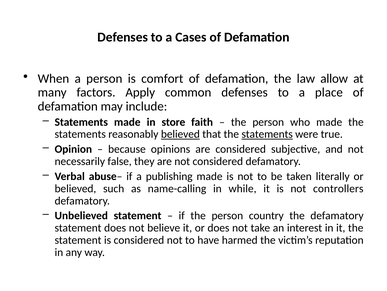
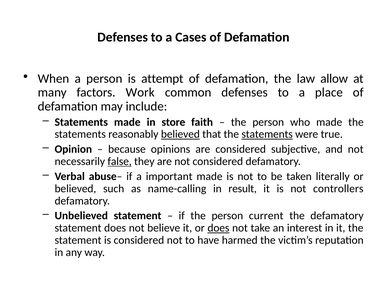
comfort: comfort -> attempt
Apply: Apply -> Work
false underline: none -> present
publishing: publishing -> important
while: while -> result
country: country -> current
does at (218, 227) underline: none -> present
